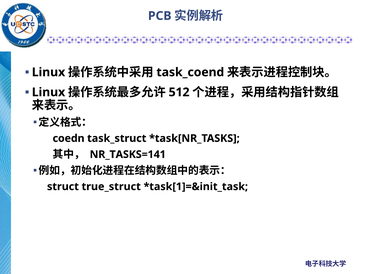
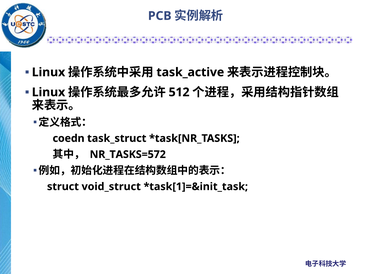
task_coend: task_coend -> task_active
NR_TASKS=141: NR_TASKS=141 -> NR_TASKS=572
true_struct: true_struct -> void_struct
